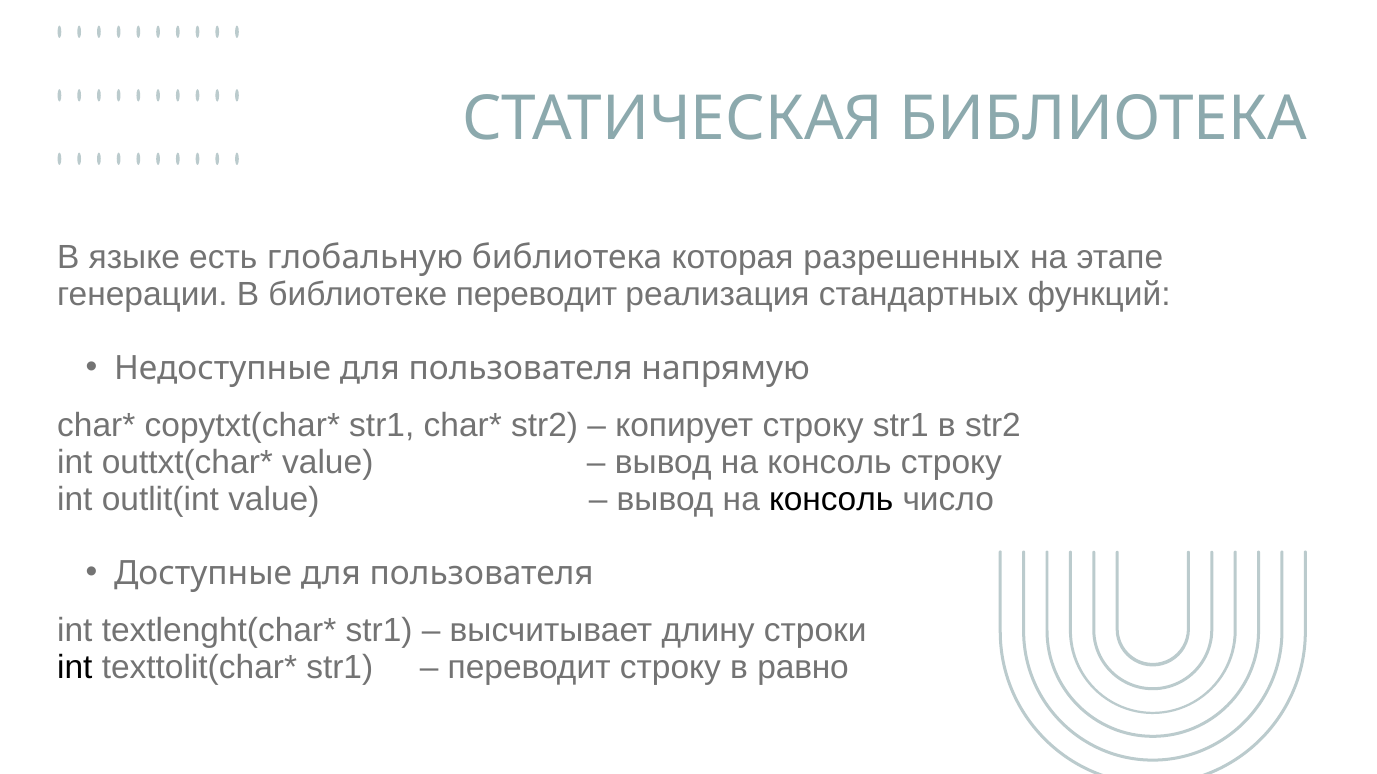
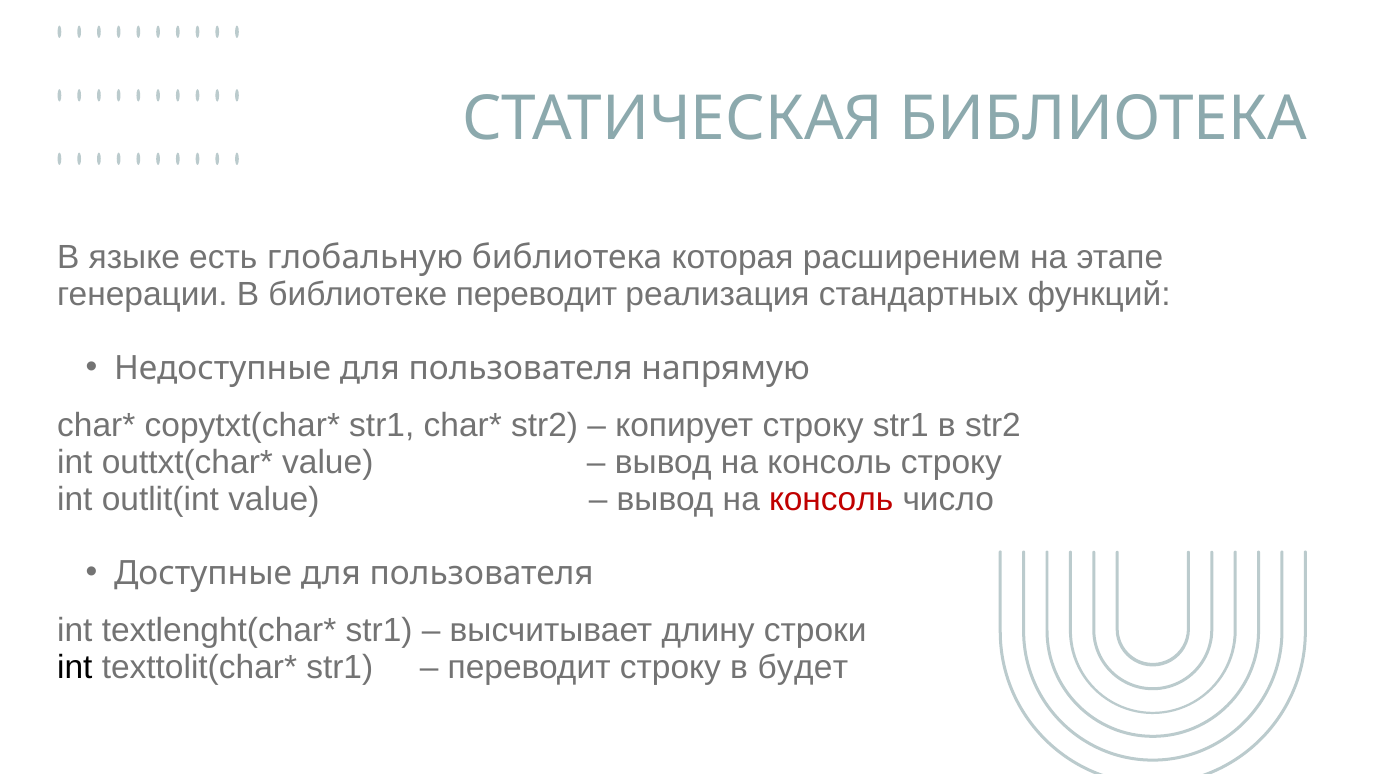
разрешенных: разрешенных -> расширением
консоль at (831, 500) colour: black -> red
равно: равно -> будет
